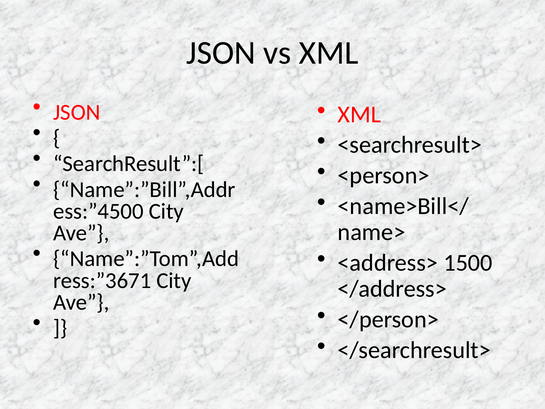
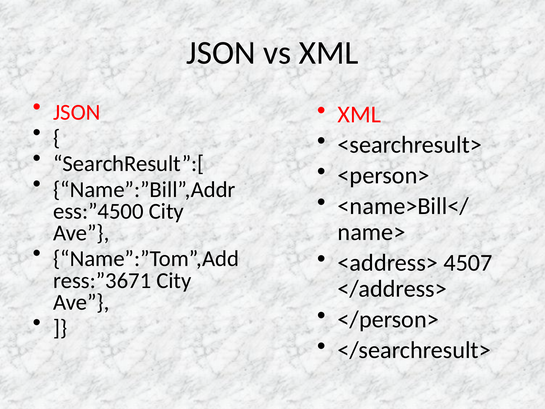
1500: 1500 -> 4507
